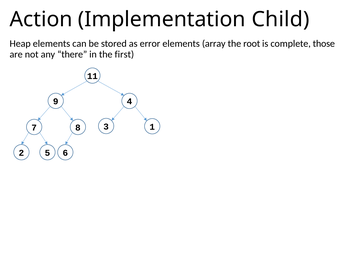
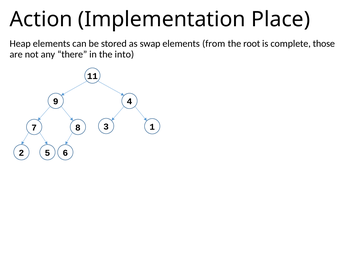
Child: Child -> Place
error: error -> swap
array: array -> from
first: first -> into
